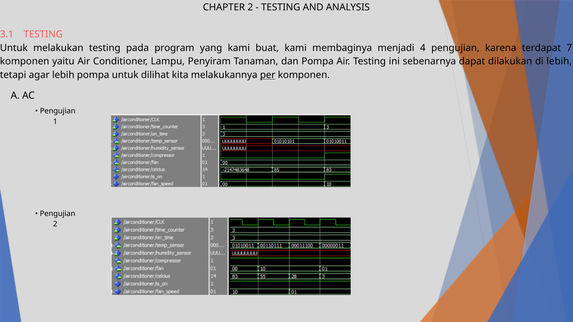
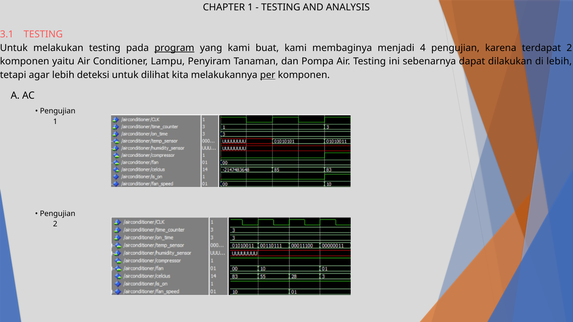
CHAPTER 2: 2 -> 1
program underline: none -> present
terdapat 7: 7 -> 2
lebih pompa: pompa -> deteksi
